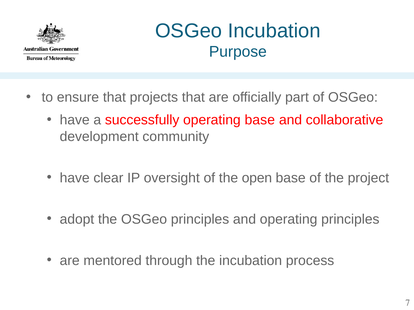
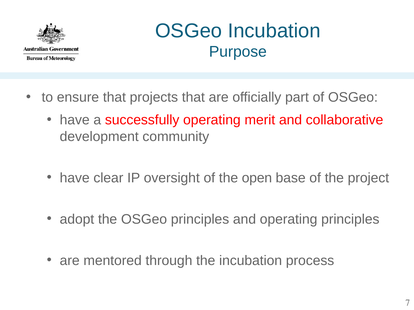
operating base: base -> merit
